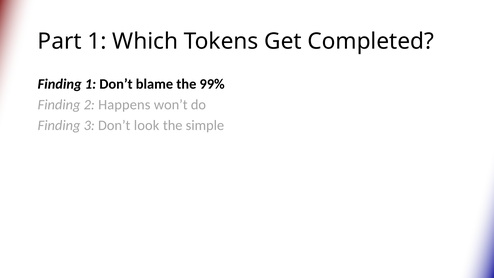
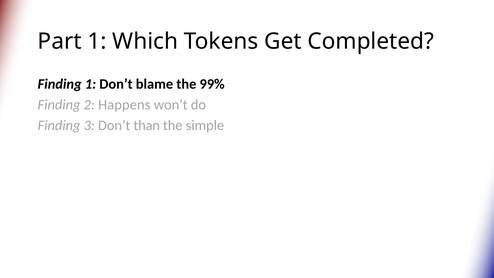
look: look -> than
